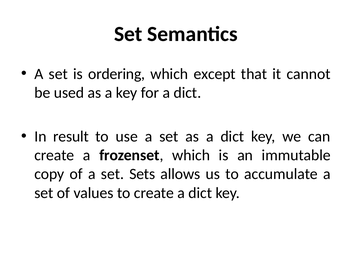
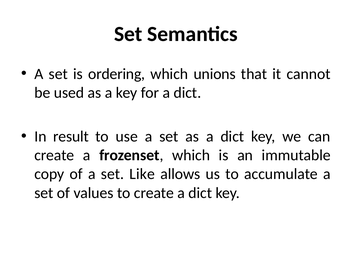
except: except -> unions
Sets: Sets -> Like
